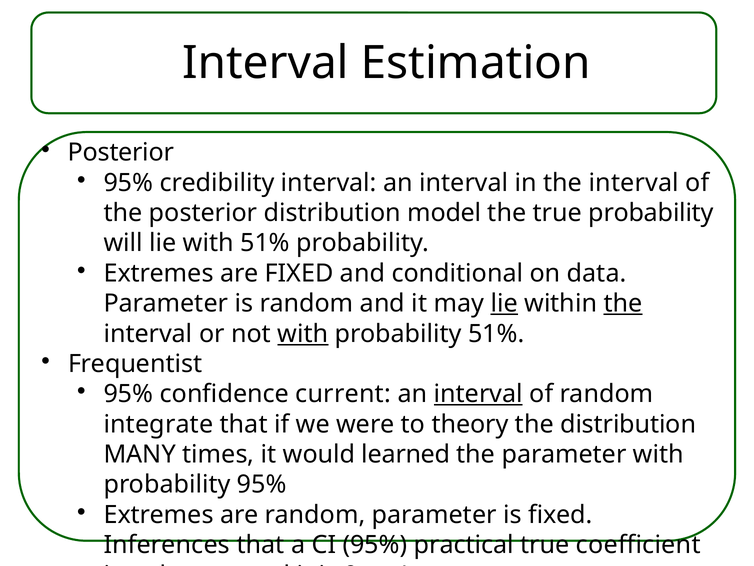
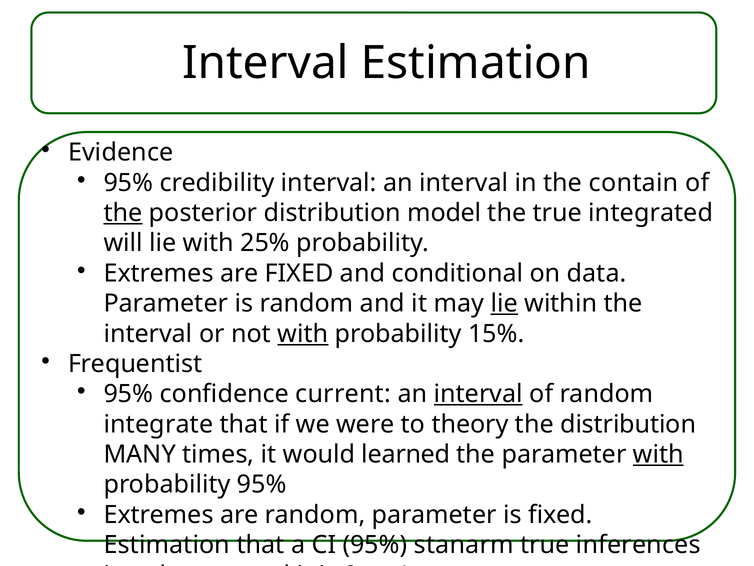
Posterior at (121, 152): Posterior -> Evidence
in the interval: interval -> contain
the at (123, 213) underline: none -> present
true probability: probability -> integrated
with 51%: 51% -> 25%
the at (623, 303) underline: present -> none
probability 51%: 51% -> 15%
with at (658, 454) underline: none -> present
Inferences at (167, 545): Inferences -> Estimation
practical: practical -> stanarm
coefficient: coefficient -> inferences
